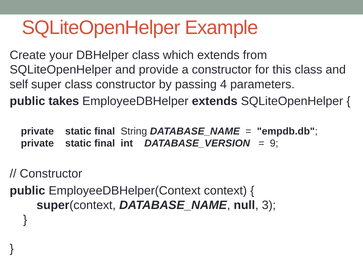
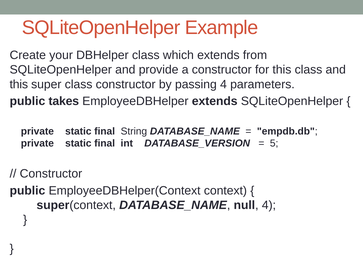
self at (19, 84): self -> this
9: 9 -> 5
null 3: 3 -> 4
